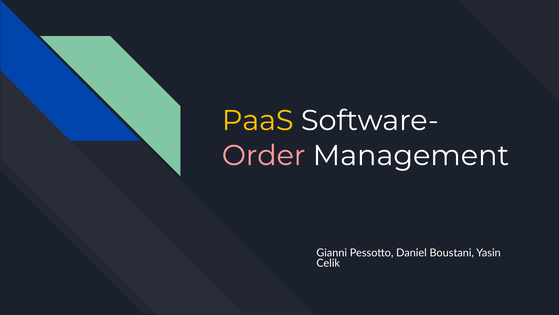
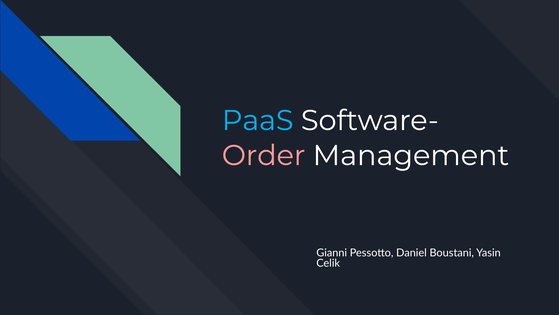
PaaS colour: yellow -> light blue
